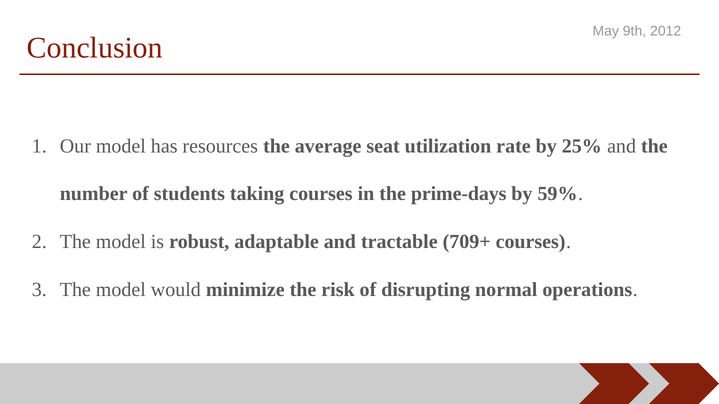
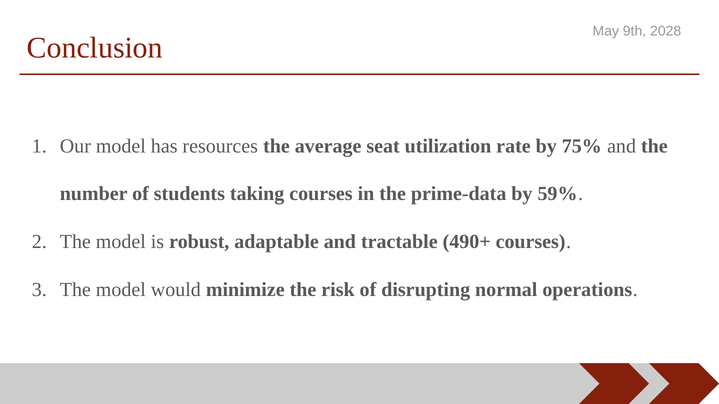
2012: 2012 -> 2028
25%: 25% -> 75%
prime-days: prime-days -> prime-data
709+: 709+ -> 490+
